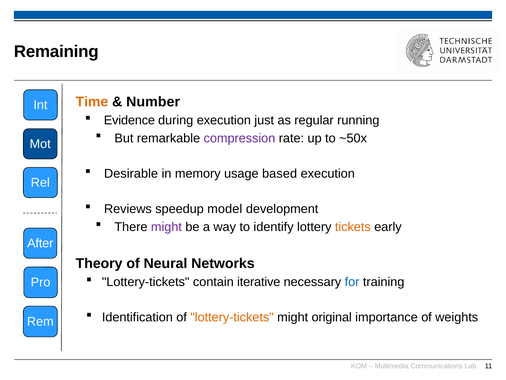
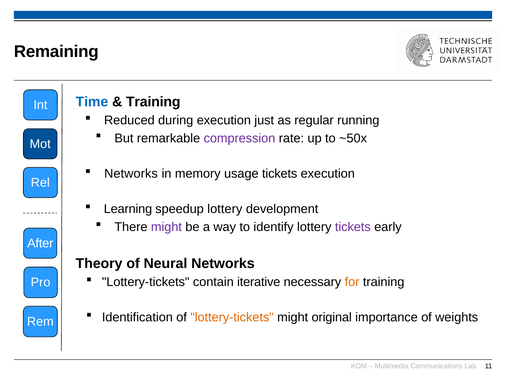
Time colour: orange -> blue
Number at (153, 102): Number -> Training
Evidence: Evidence -> Reduced
Desirable at (131, 173): Desirable -> Networks
usage based: based -> tickets
Reviews: Reviews -> Learning
speedup model: model -> lottery
tickets at (353, 227) colour: orange -> purple
for colour: blue -> orange
